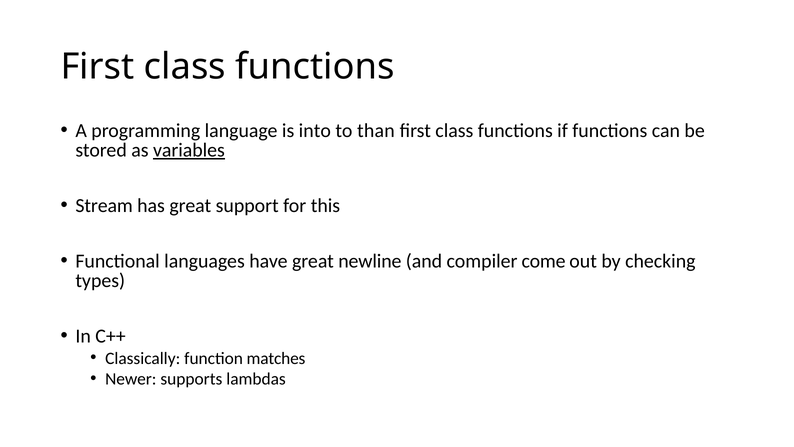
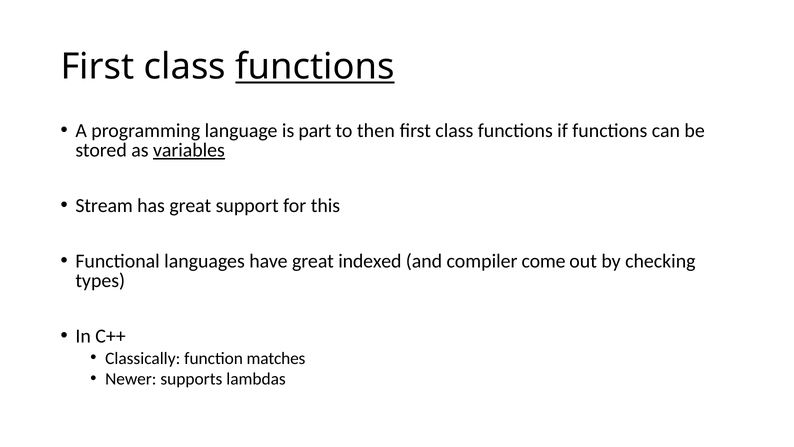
functions at (315, 67) underline: none -> present
into: into -> part
than: than -> then
newline: newline -> indexed
